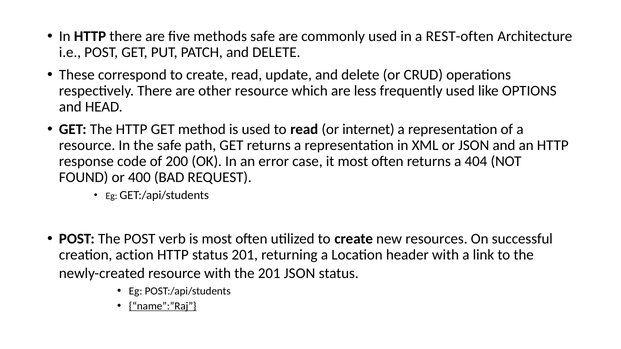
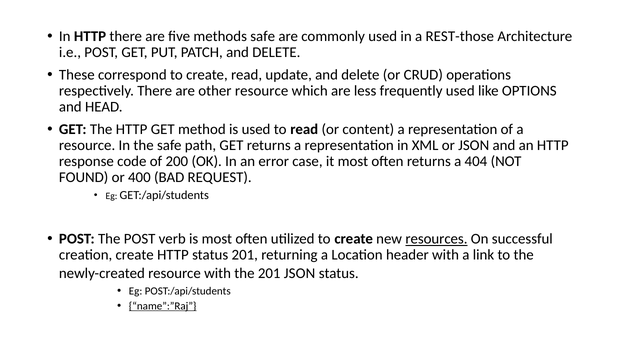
REST-often: REST-often -> REST-those
internet: internet -> content
resources underline: none -> present
creation action: action -> create
